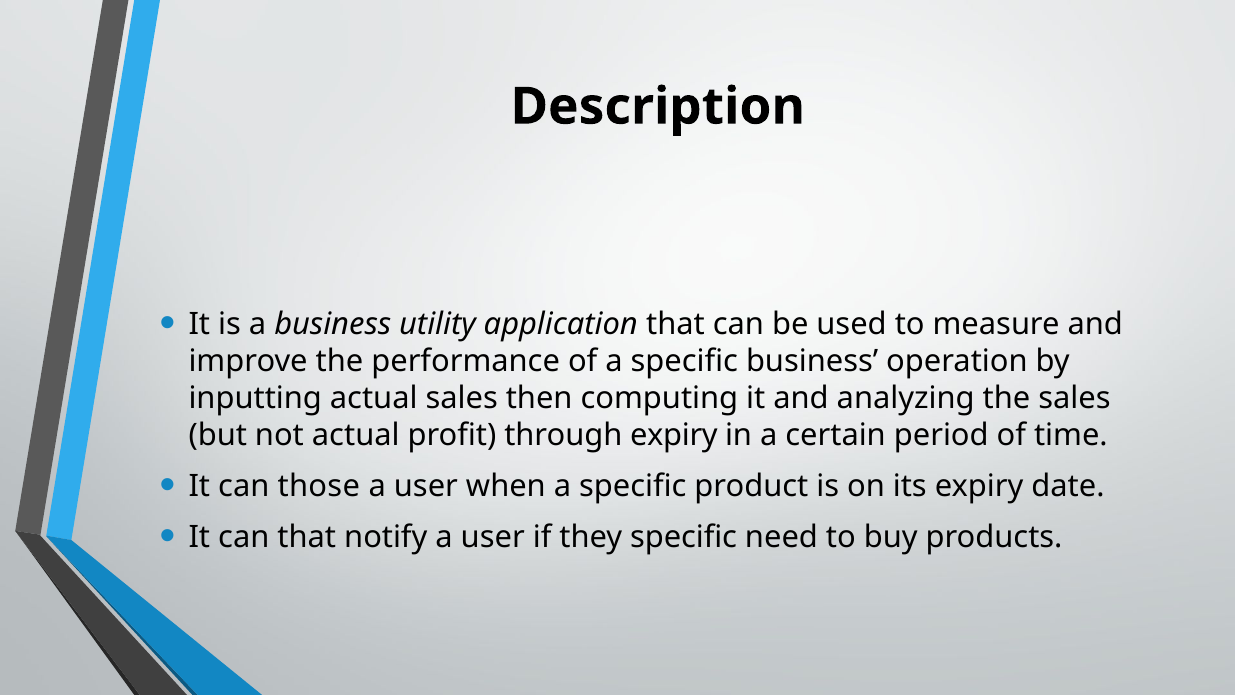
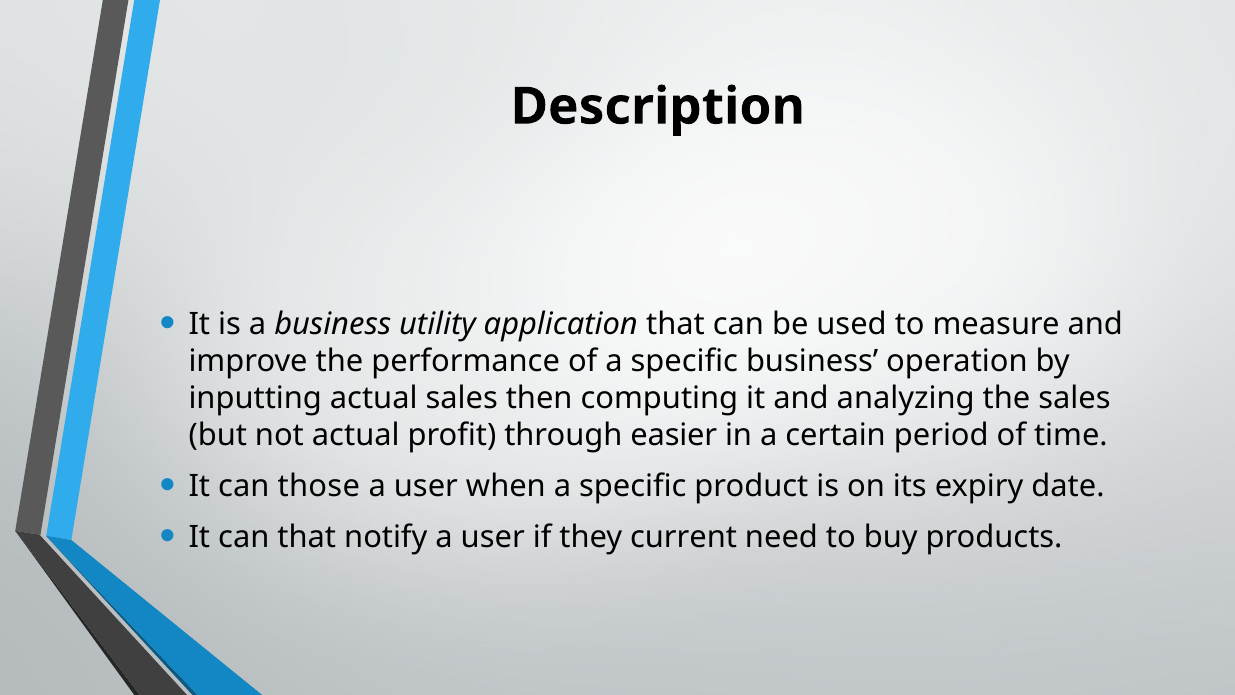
through expiry: expiry -> easier
they specific: specific -> current
